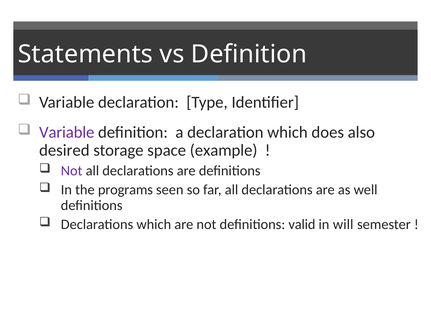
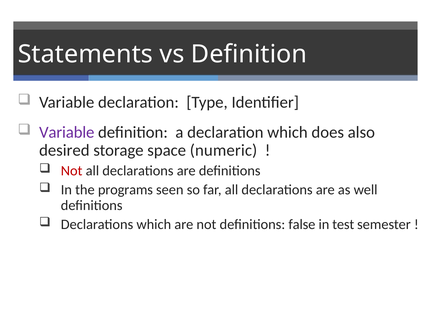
example: example -> numeric
Not at (72, 171) colour: purple -> red
valid: valid -> false
will: will -> test
